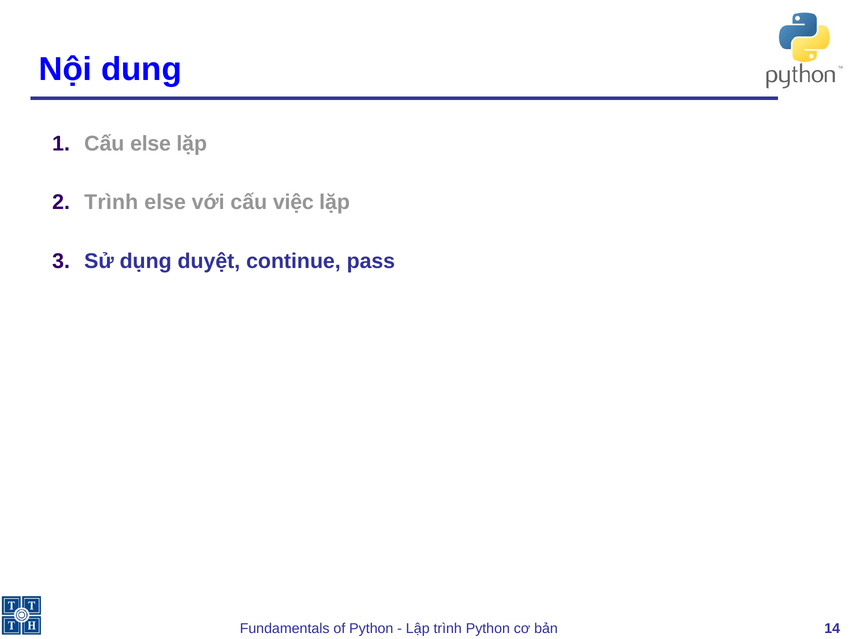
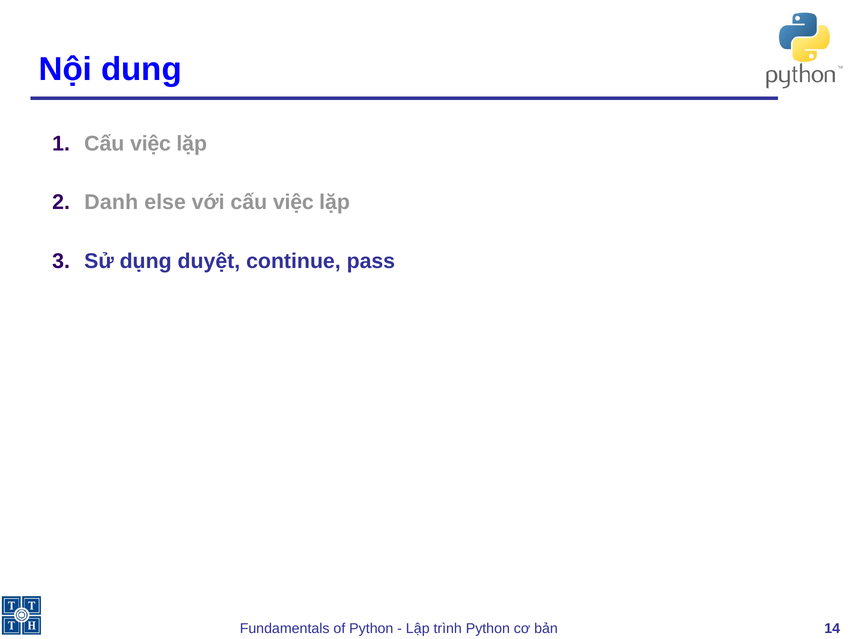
else at (151, 144): else -> việc
Trình at (111, 202): Trình -> Danh
